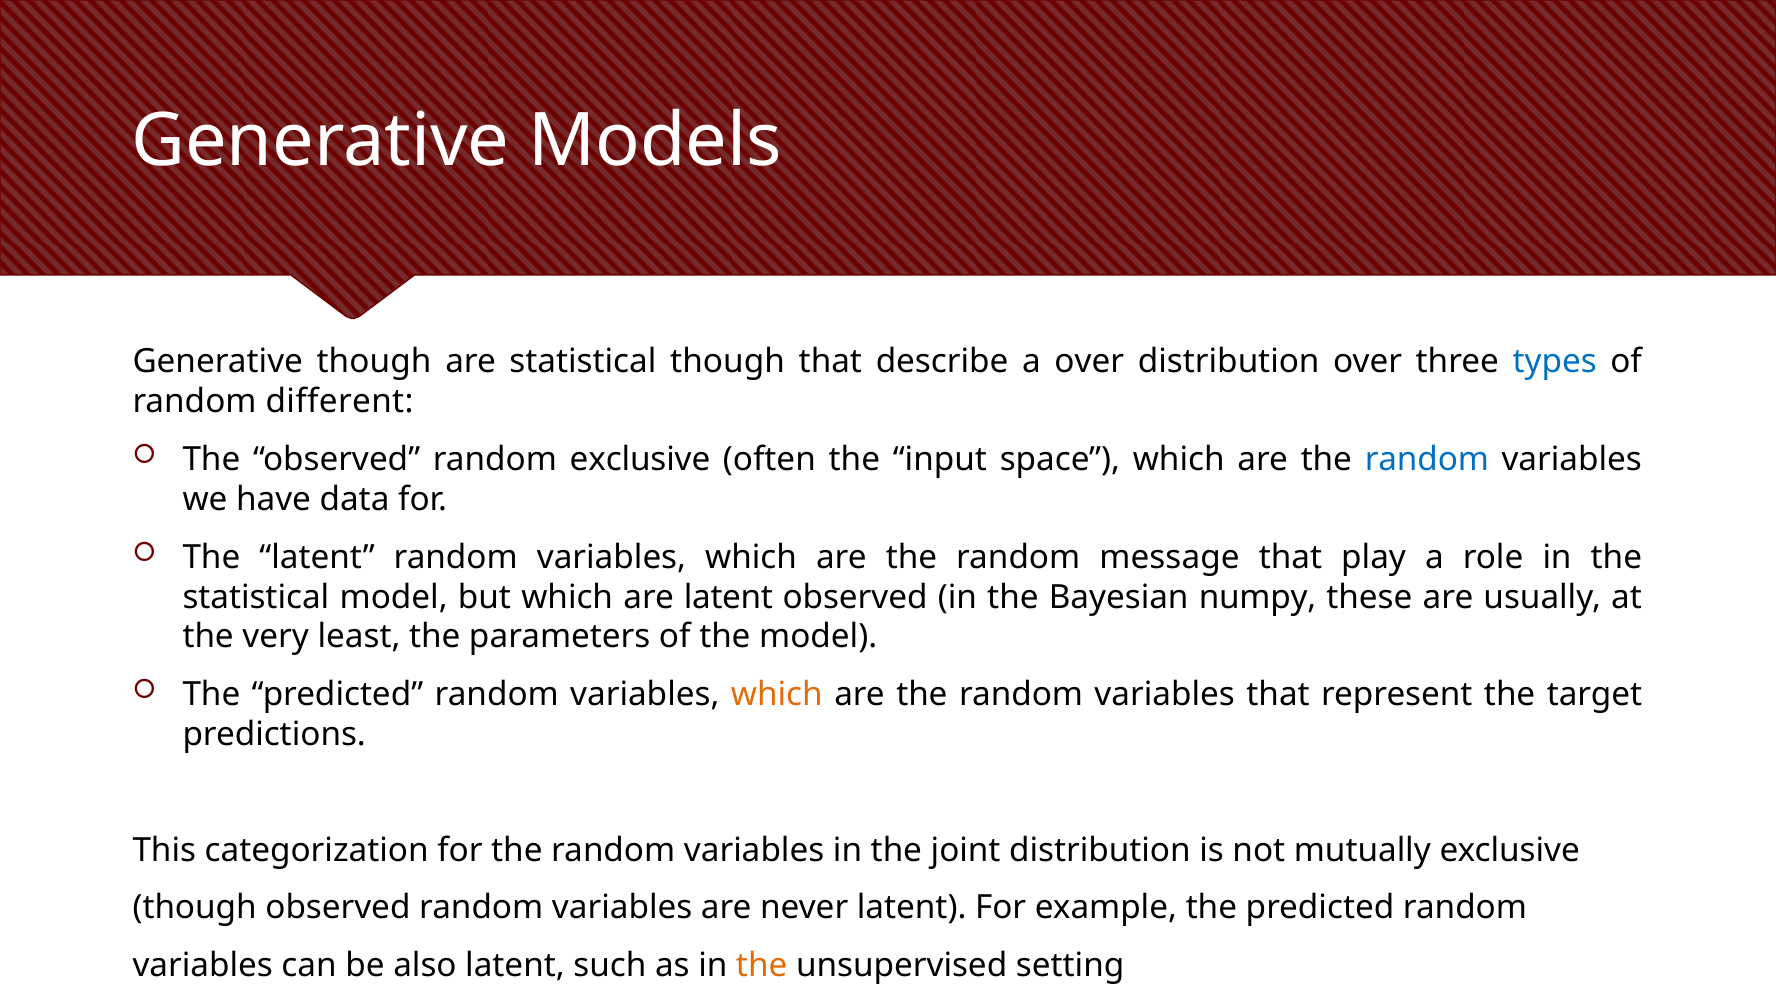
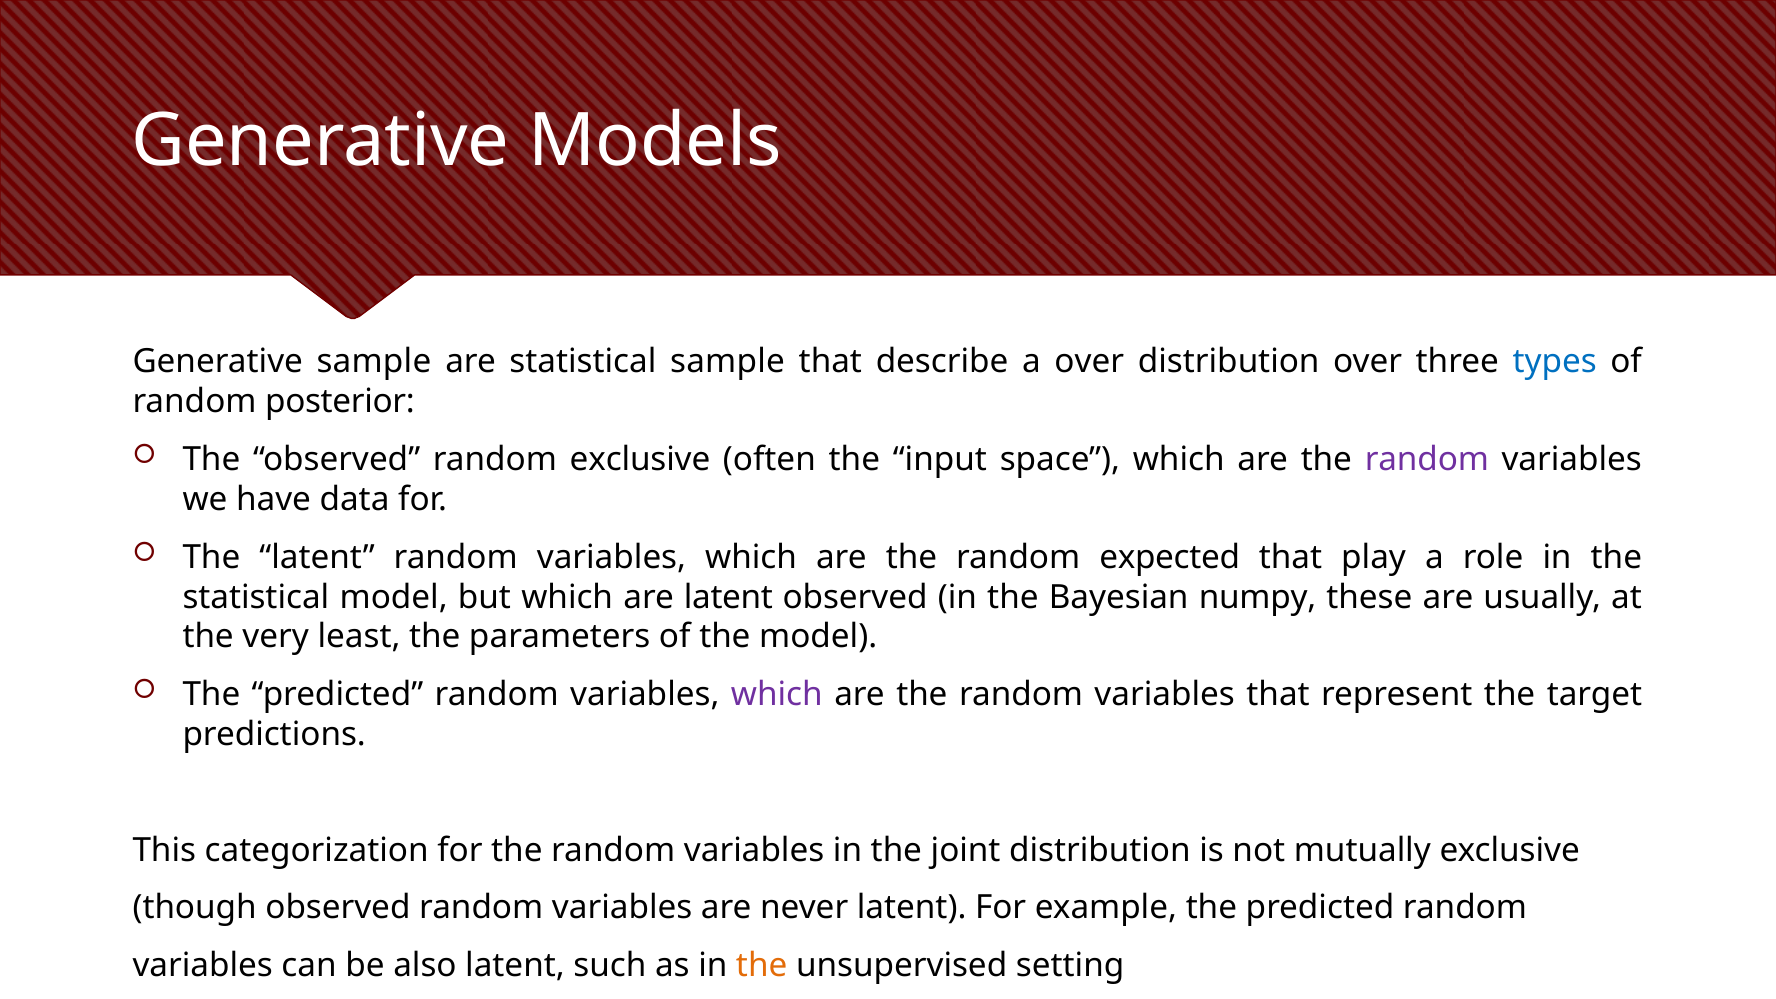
Generative though: though -> sample
statistical though: though -> sample
different: different -> posterior
random at (1427, 459) colour: blue -> purple
message: message -> expected
which at (777, 695) colour: orange -> purple
